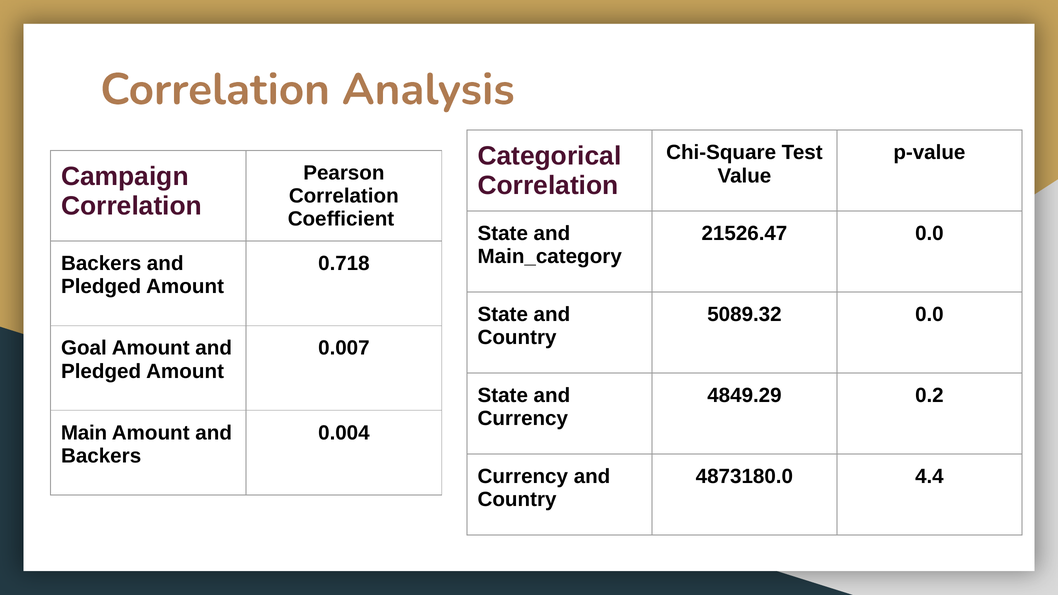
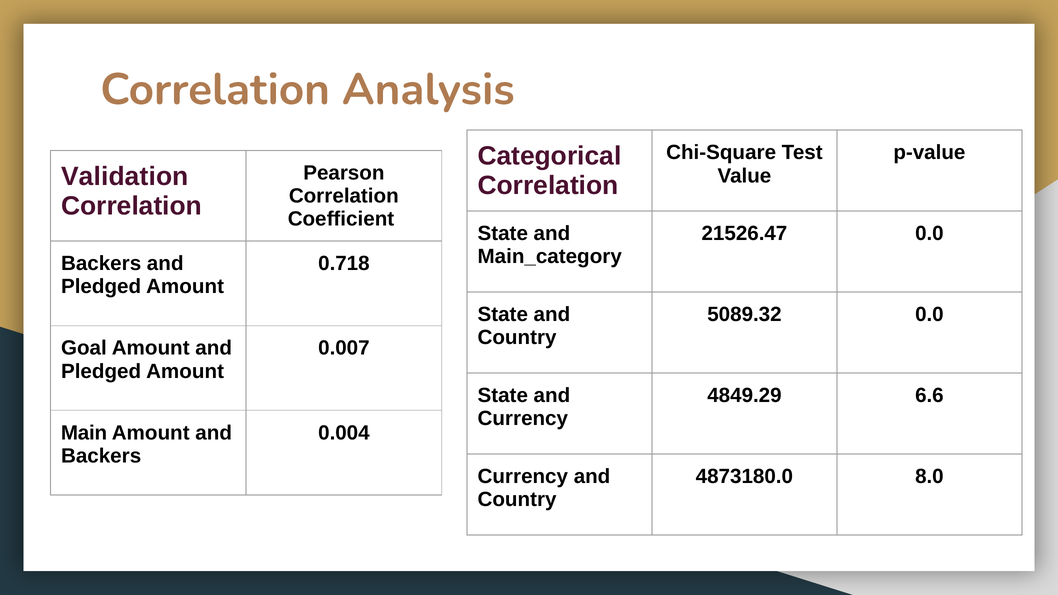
Campaign: Campaign -> Validation
0.2: 0.2 -> 6.6
4.4: 4.4 -> 8.0
